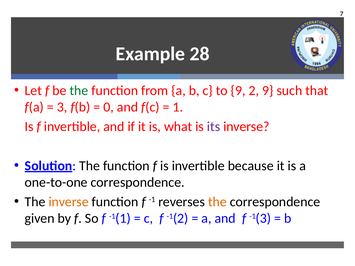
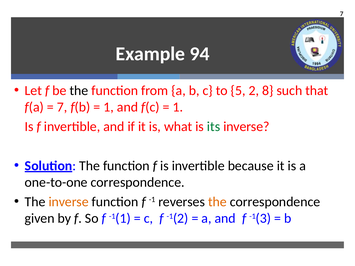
28: 28 -> 94
the at (79, 91) colour: green -> black
to 9: 9 -> 5
2 9: 9 -> 8
3 at (62, 107): 3 -> 7
0 at (109, 107): 0 -> 1
its colour: purple -> green
